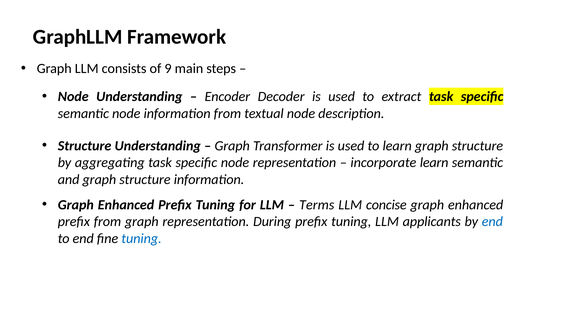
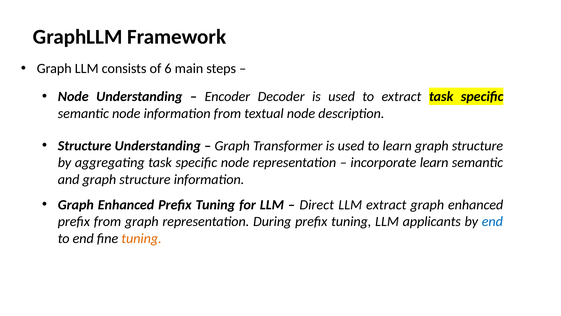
9: 9 -> 6
Terms: Terms -> Direct
LLM concise: concise -> extract
tuning at (142, 238) colour: blue -> orange
